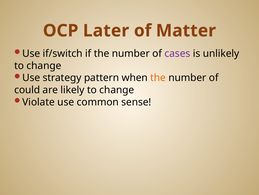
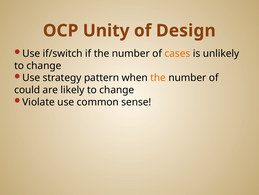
Later: Later -> Unity
Matter: Matter -> Design
cases colour: purple -> orange
